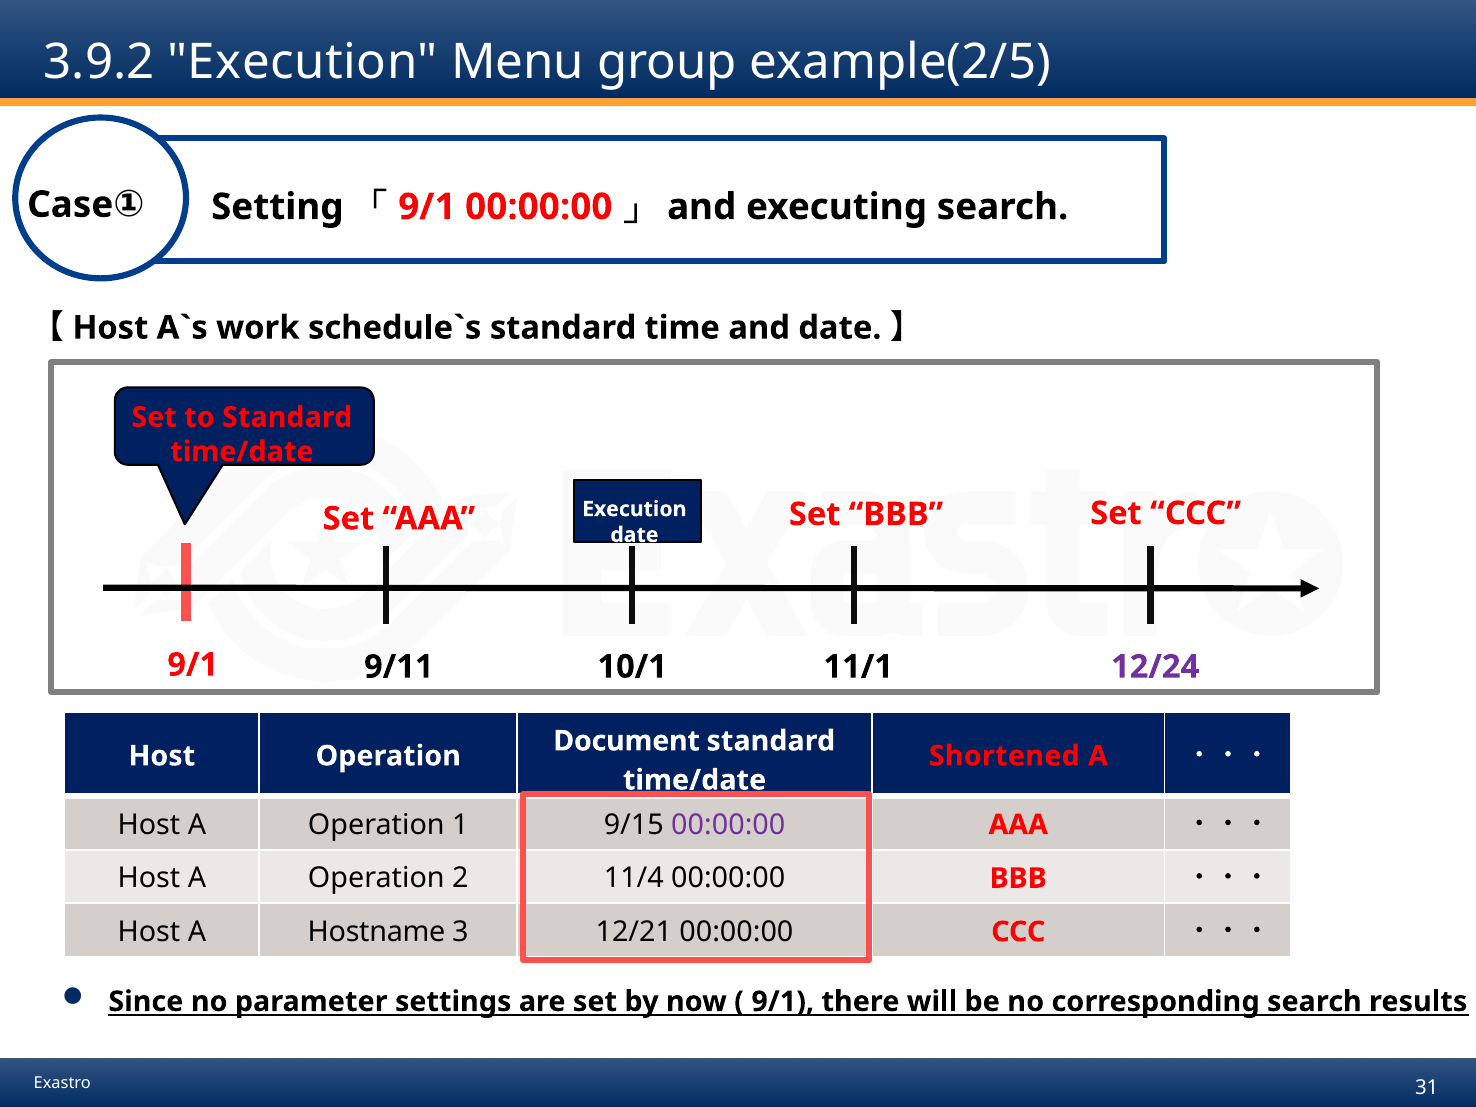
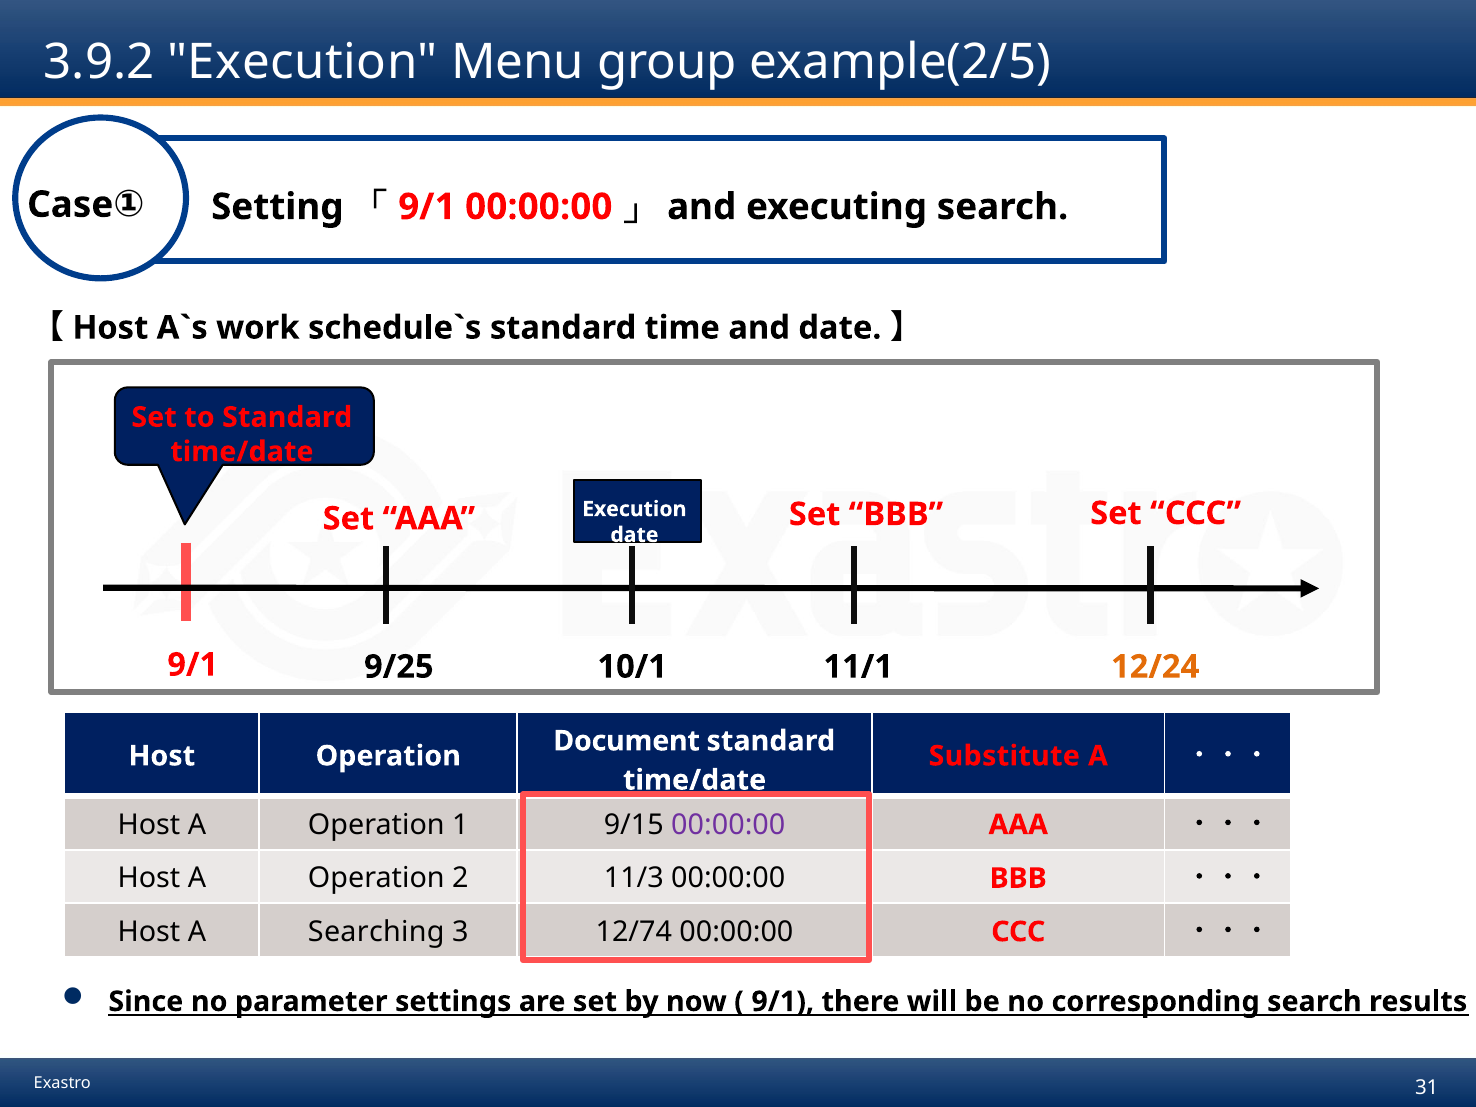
9/11: 9/11 -> 9/25
12/24 colour: purple -> orange
Shortened: Shortened -> Substitute
11/4: 11/4 -> 11/3
Hostname: Hostname -> Searching
12/21: 12/21 -> 12/74
